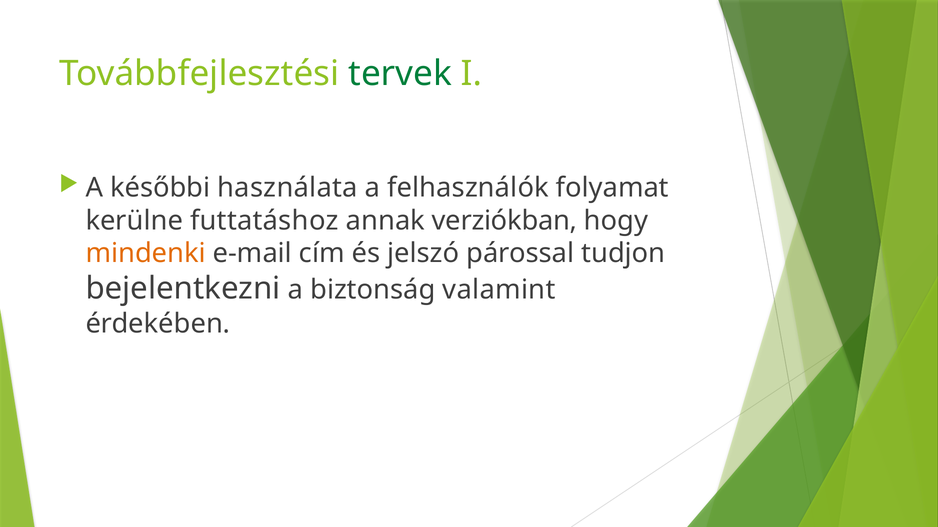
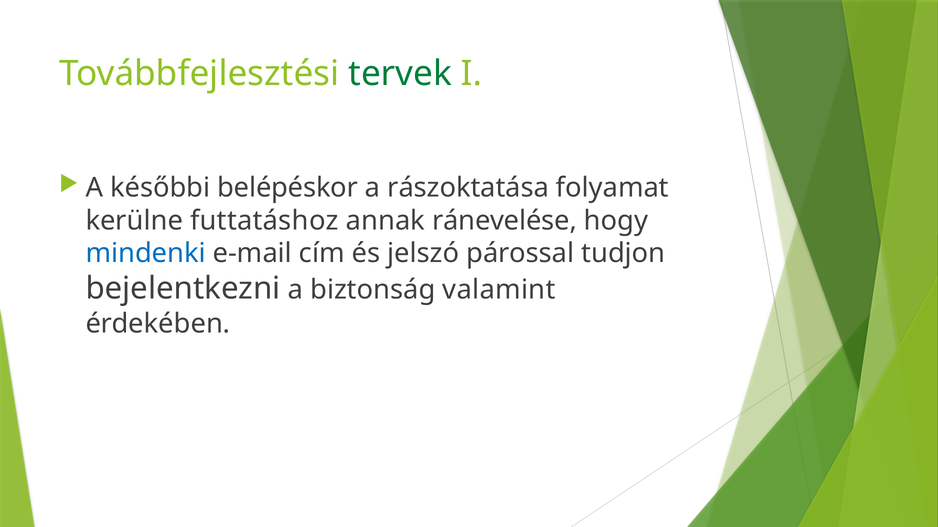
használata: használata -> belépéskor
felhasználók: felhasználók -> rászoktatása
verziókban: verziókban -> ránevelése
mindenki colour: orange -> blue
